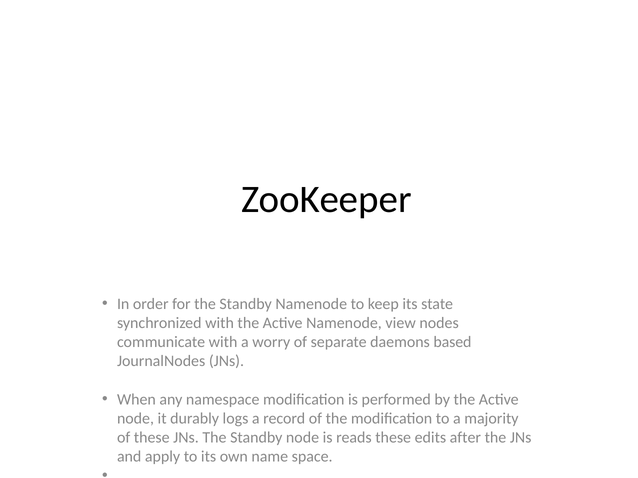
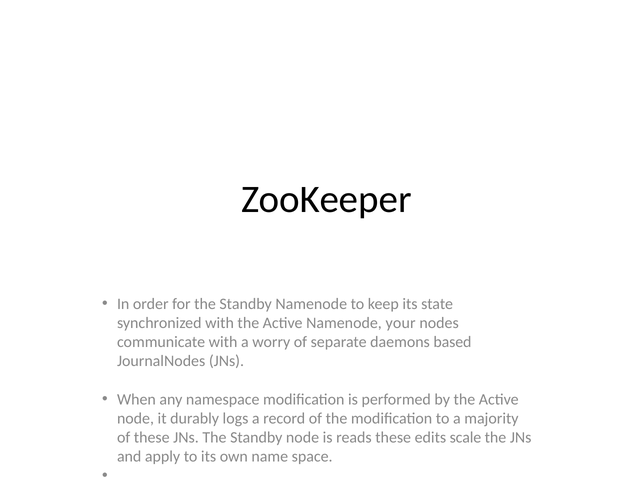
view: view -> your
after: after -> scale
